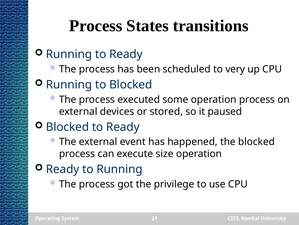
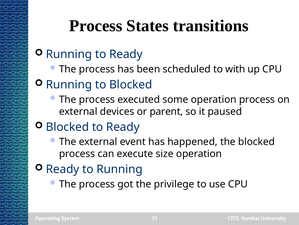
very: very -> with
stored: stored -> parent
